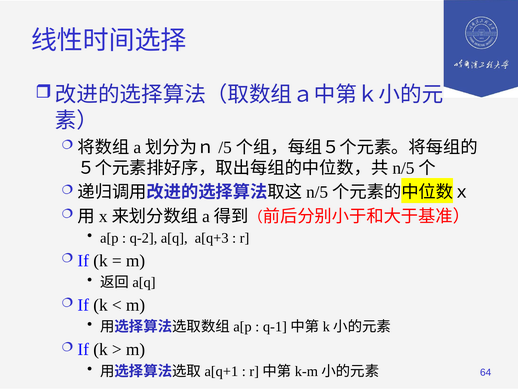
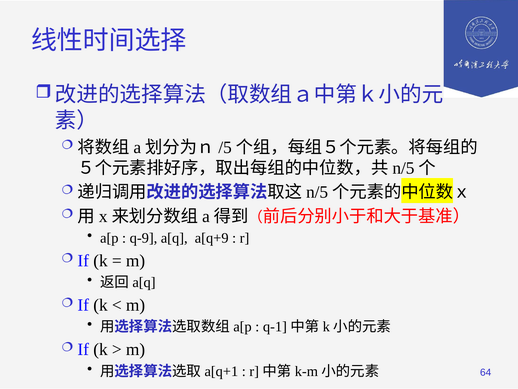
q-2: q-2 -> q-9
a[q+3: a[q+3 -> a[q+9
